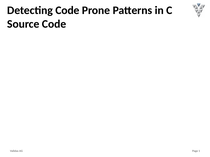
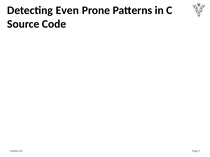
Detecting Code: Code -> Even
